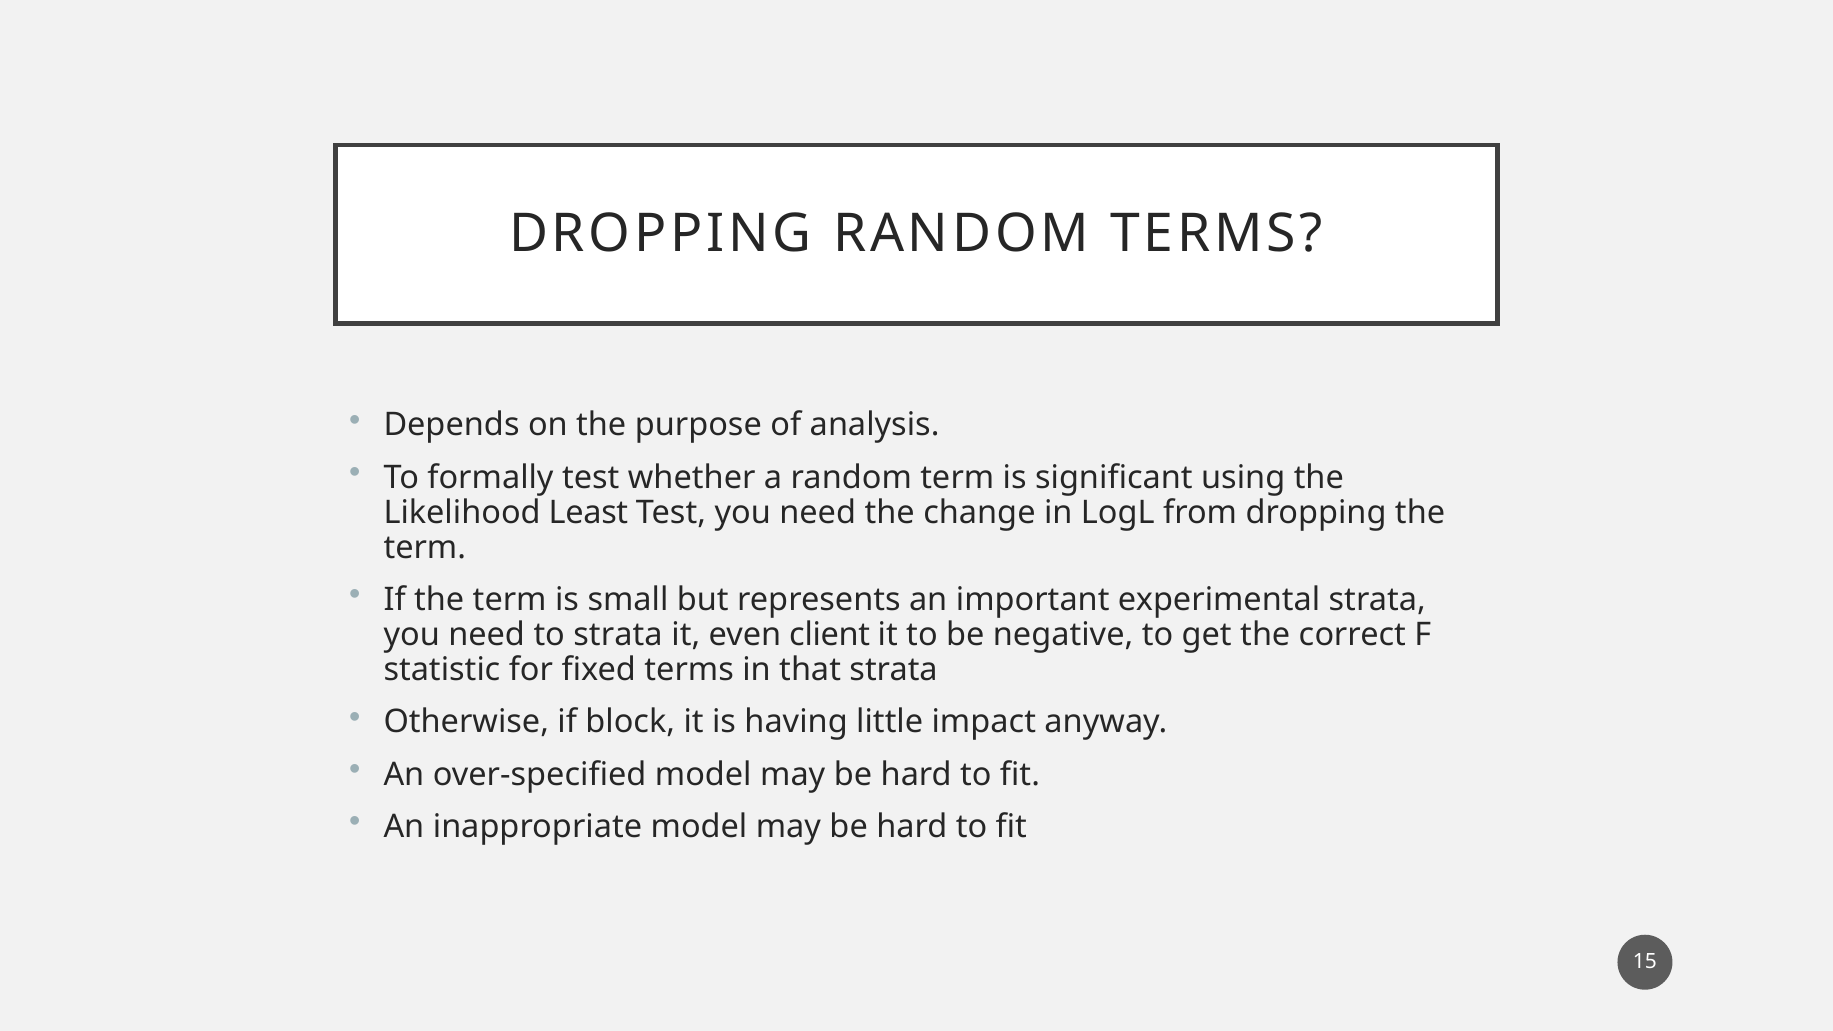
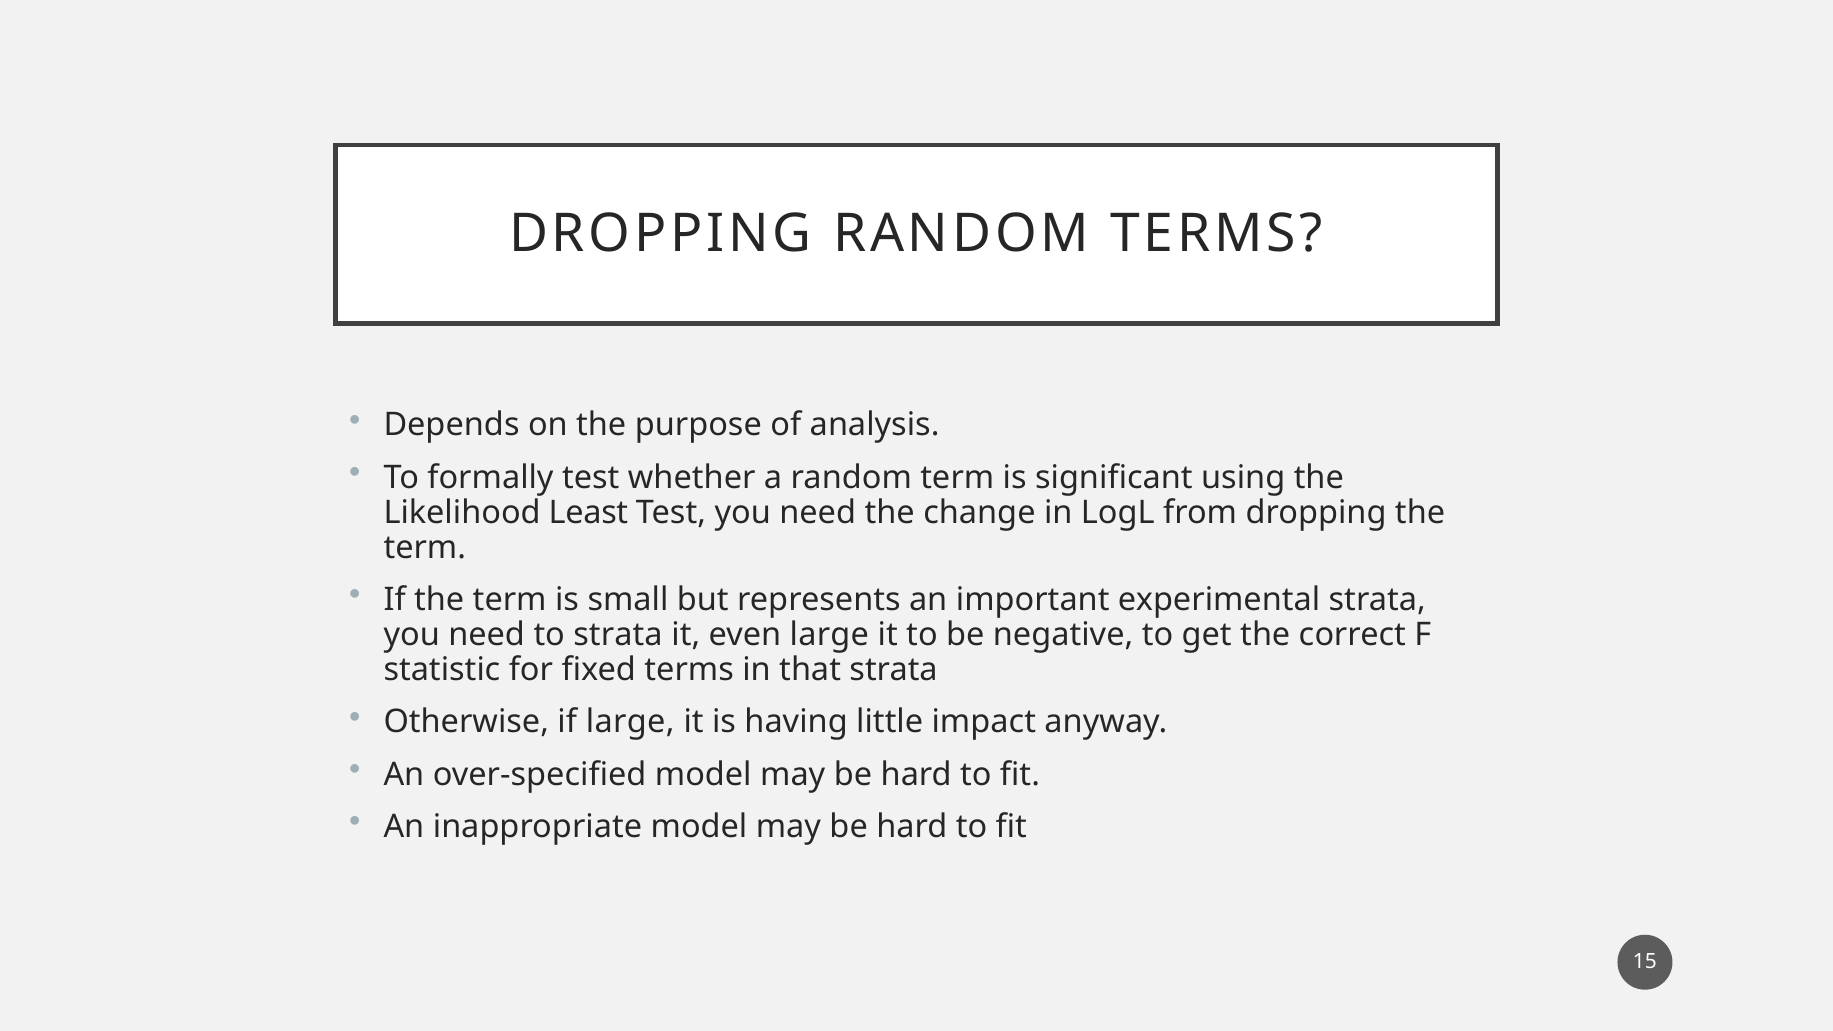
even client: client -> large
if block: block -> large
